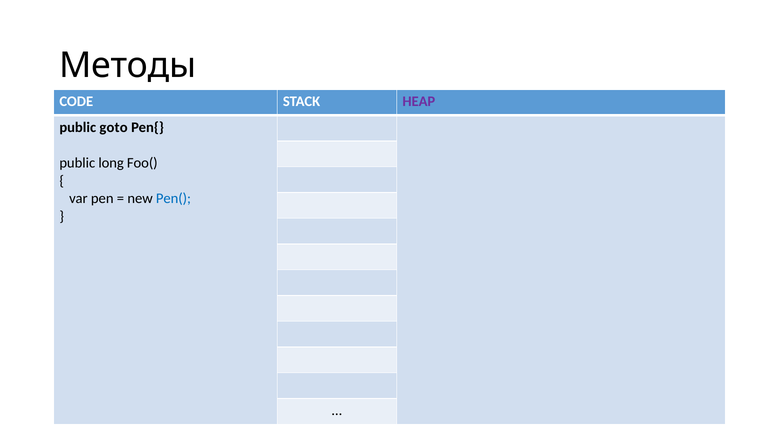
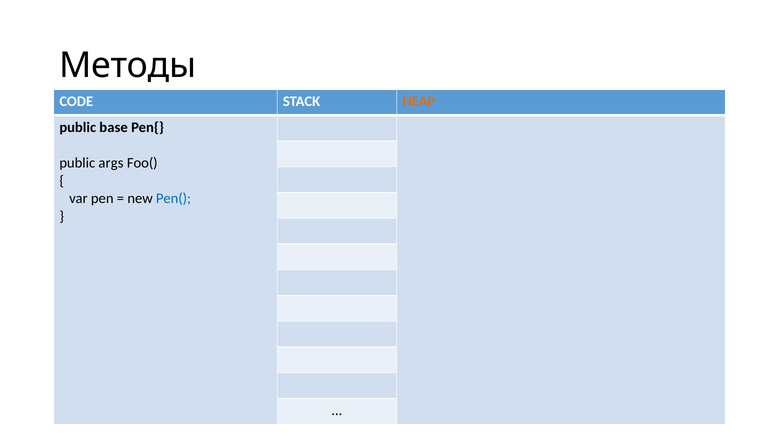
HEAP colour: purple -> orange
goto: goto -> base
long: long -> args
